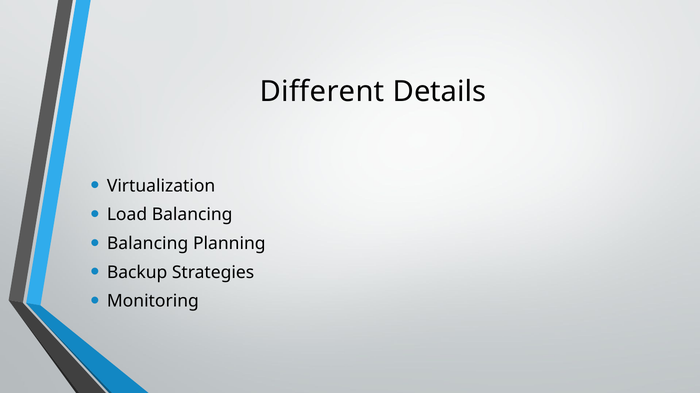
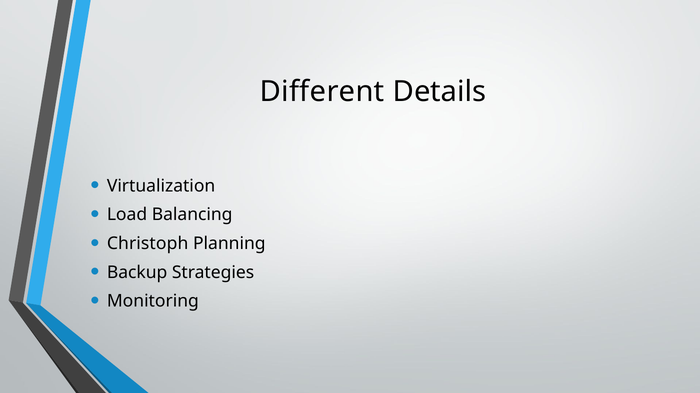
Balancing at (148, 244): Balancing -> Christoph
